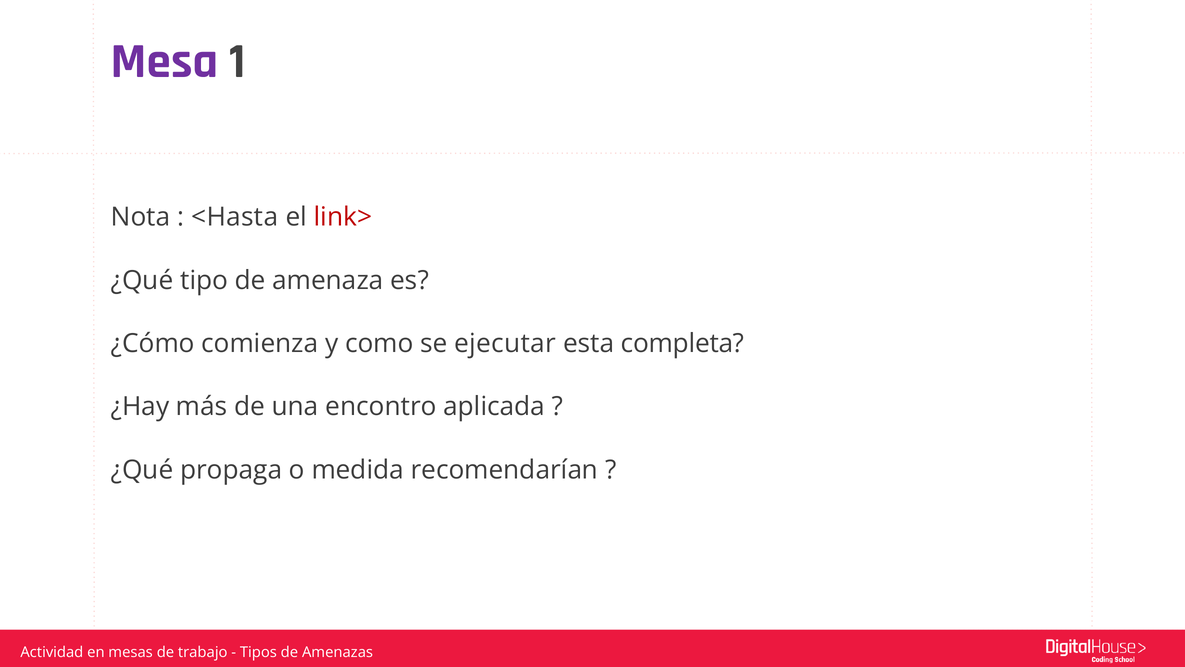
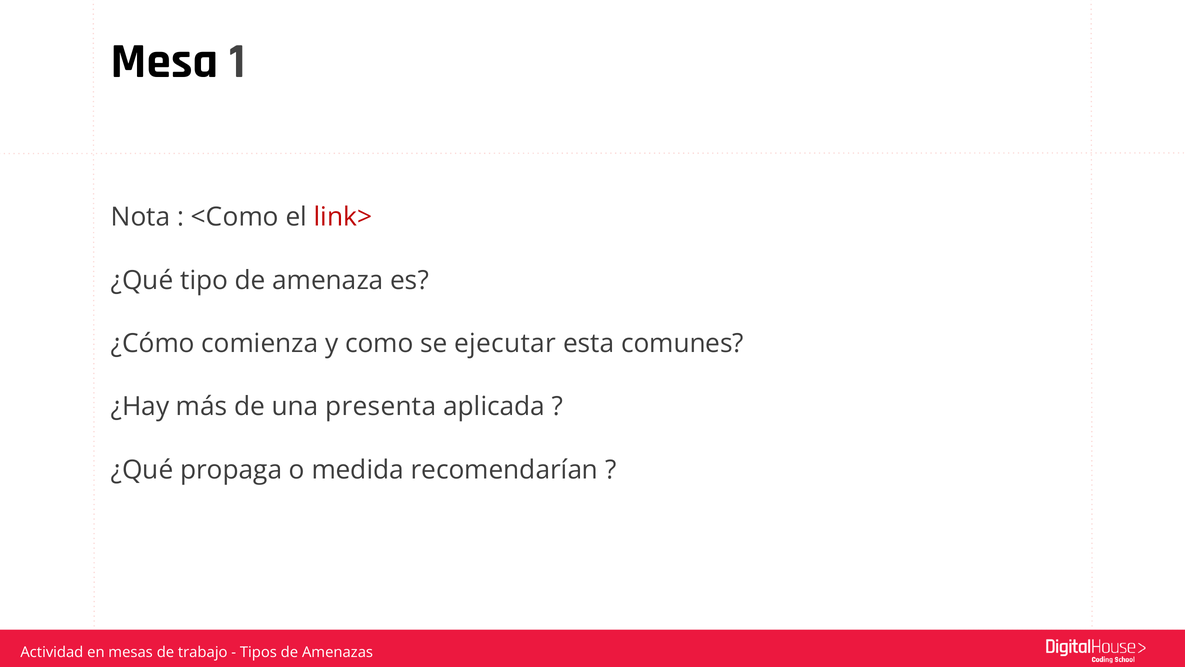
Mesa colour: purple -> black
<Hasta: <Hasta -> <Como
completa: completa -> comunes
encontro: encontro -> presenta
